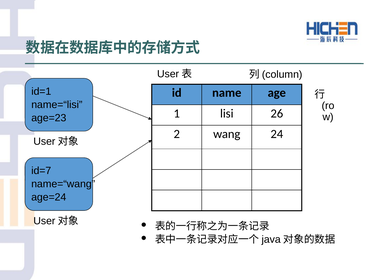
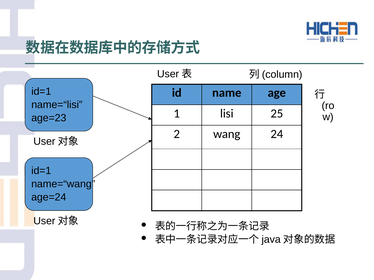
26: 26 -> 25
id=7 at (41, 171): id=7 -> id=1
